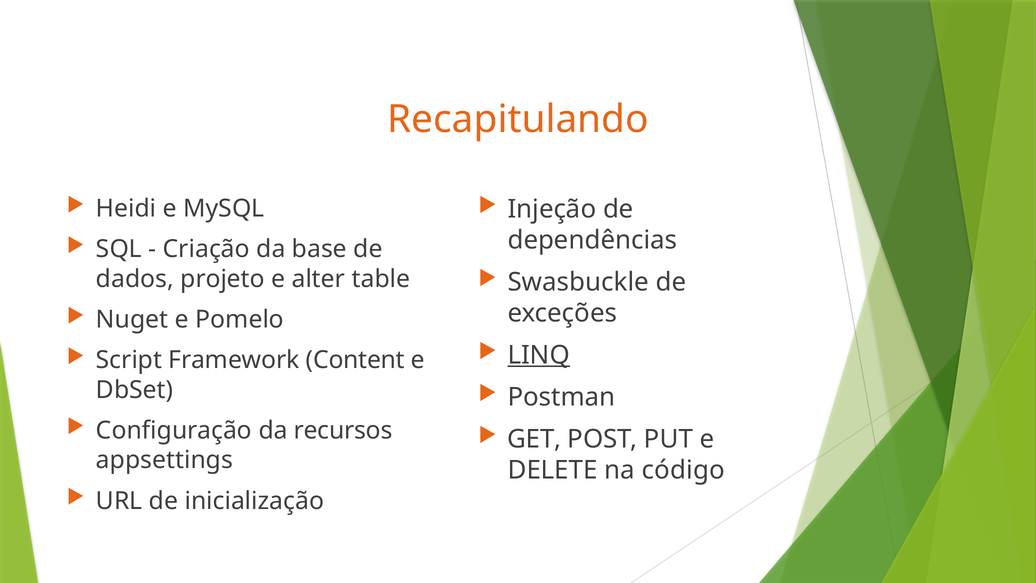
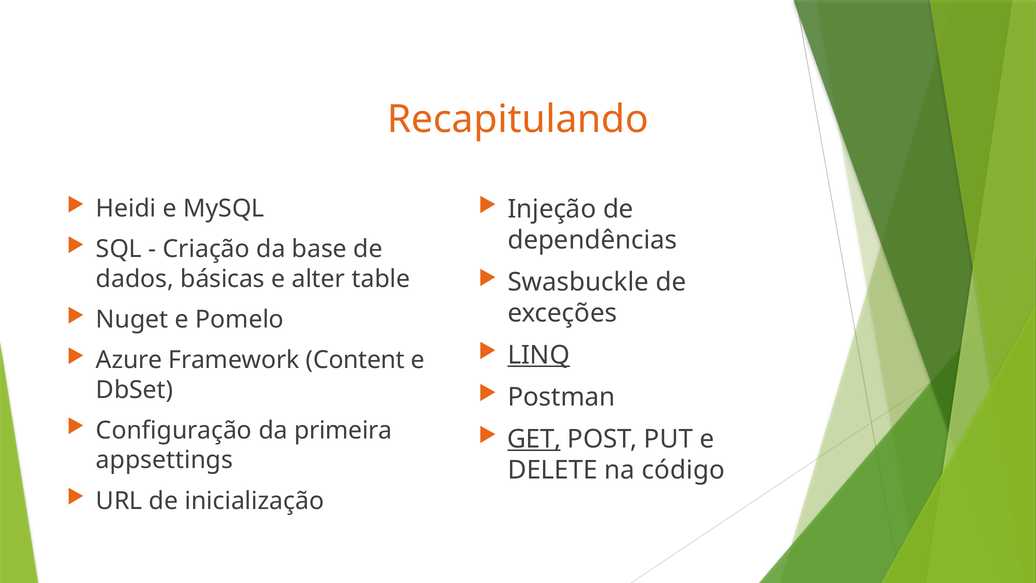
projeto: projeto -> básicas
Script: Script -> Azure
recursos: recursos -> primeira
GET underline: none -> present
